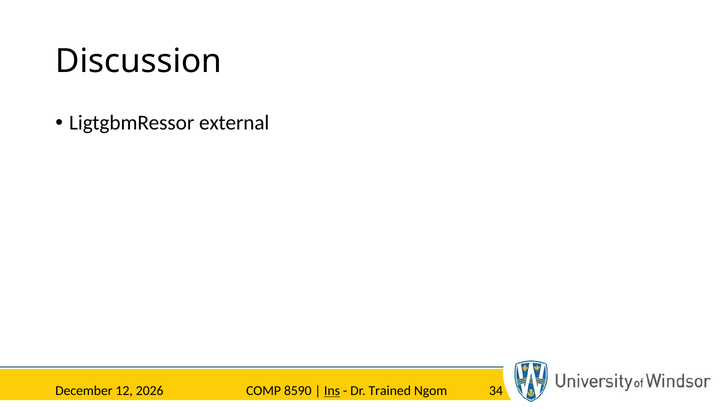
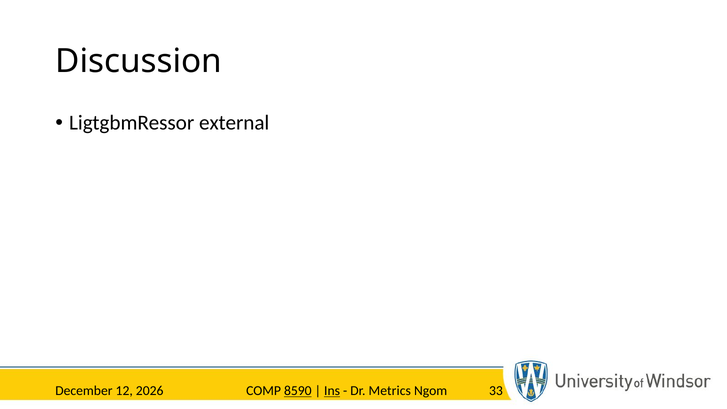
8590 underline: none -> present
Trained: Trained -> Metrics
34: 34 -> 33
